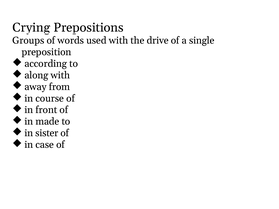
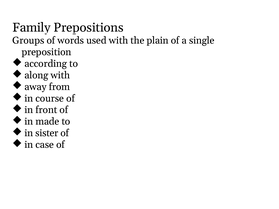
Crying: Crying -> Family
drive: drive -> plain
